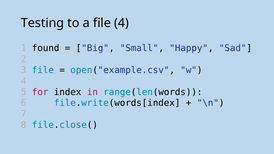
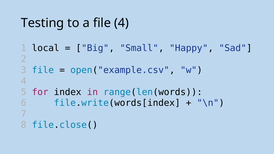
found: found -> local
